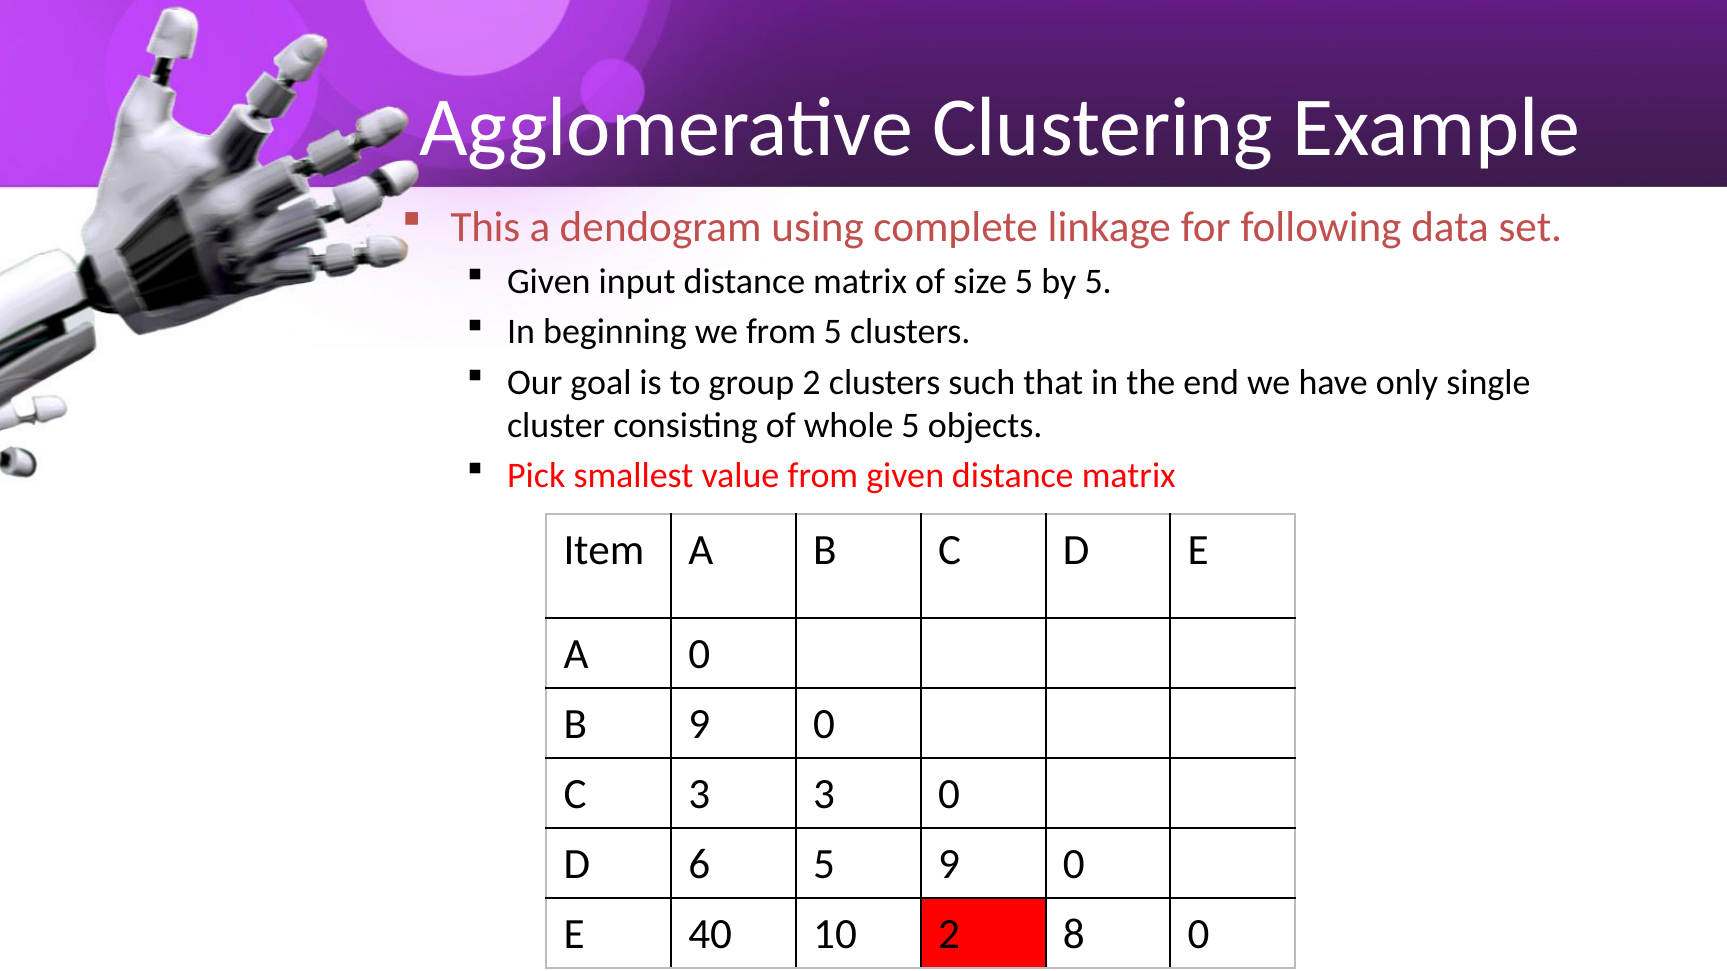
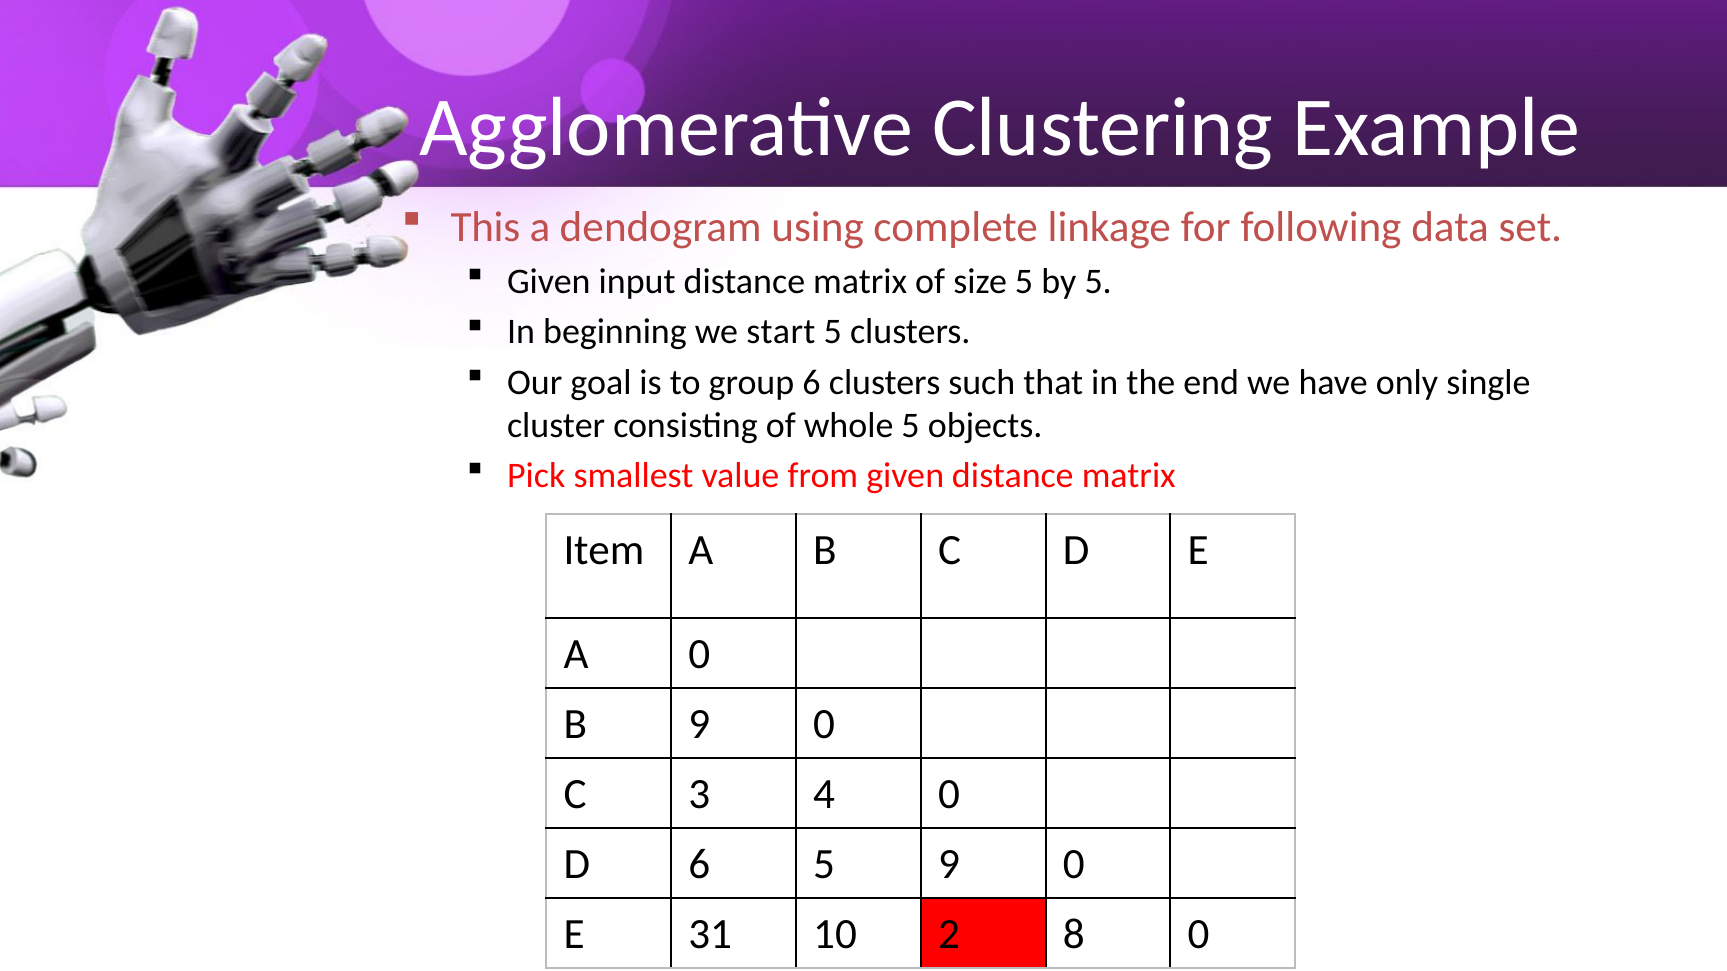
we from: from -> start
group 2: 2 -> 6
3 3: 3 -> 4
40: 40 -> 31
